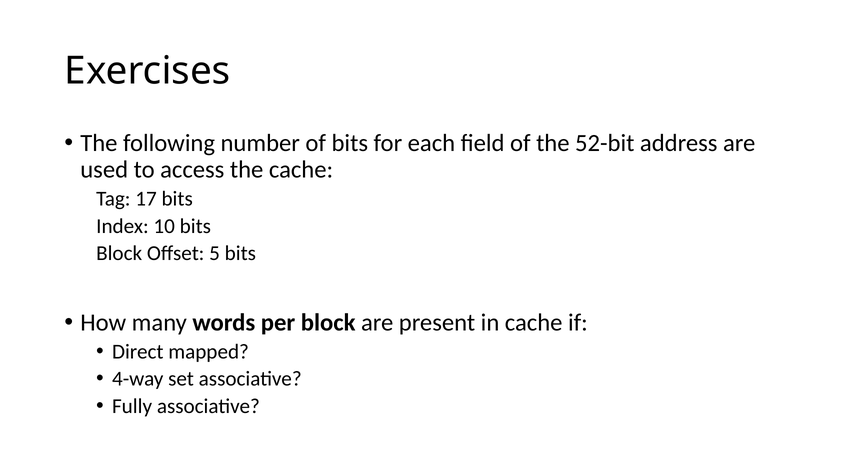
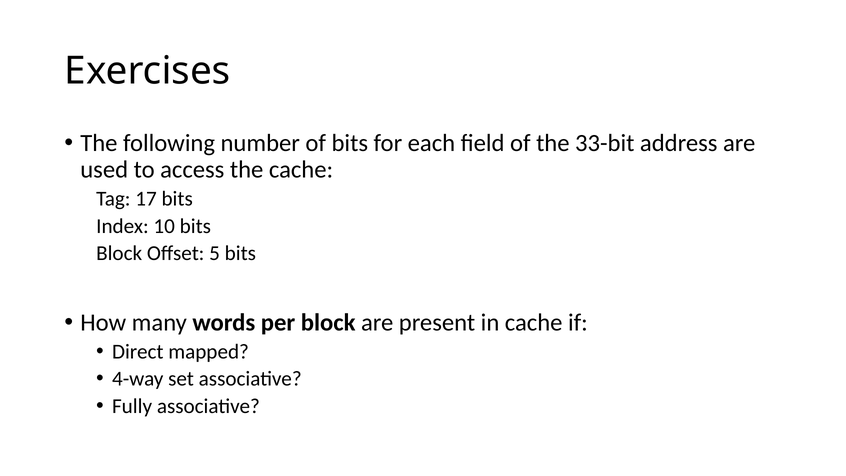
52-bit: 52-bit -> 33-bit
